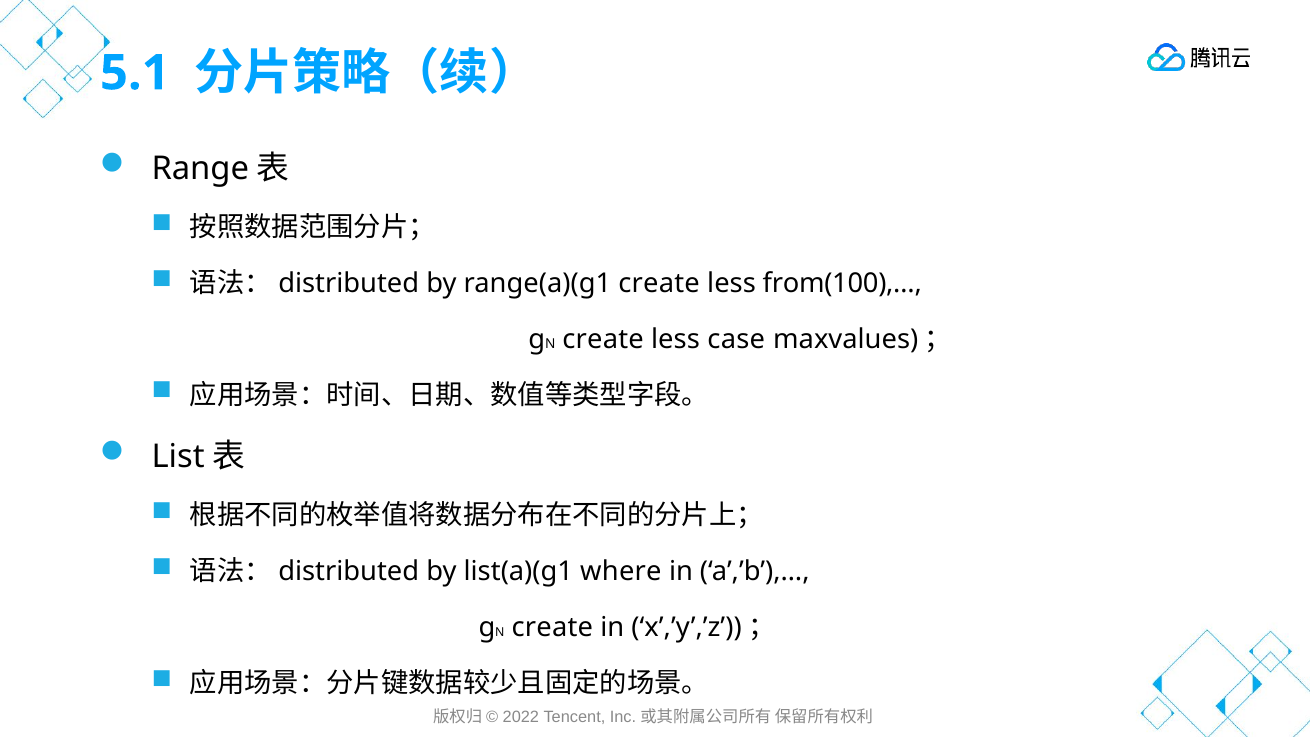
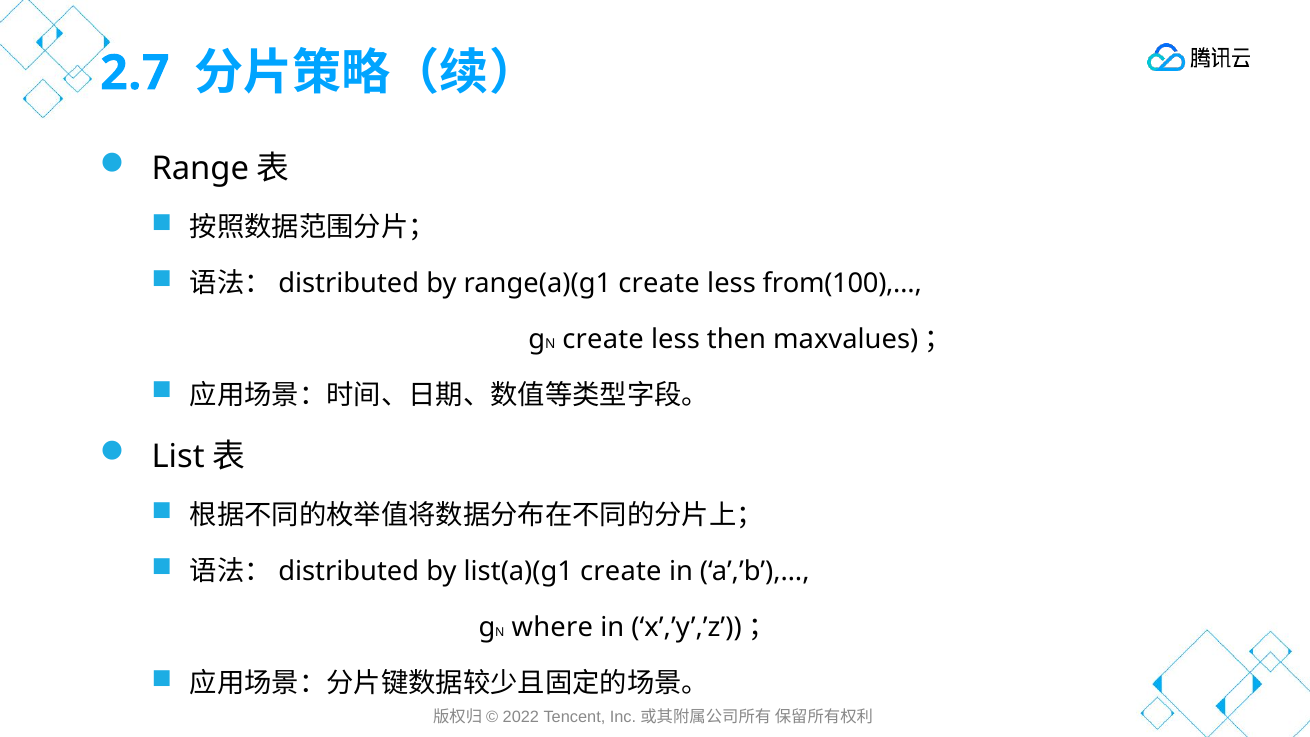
5.1: 5.1 -> 2.7
case: case -> then
list(a)(g1 where: where -> create
create at (552, 628): create -> where
